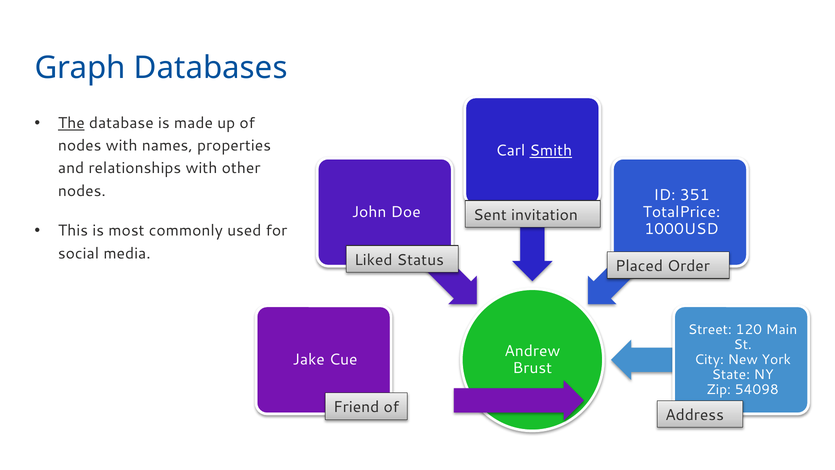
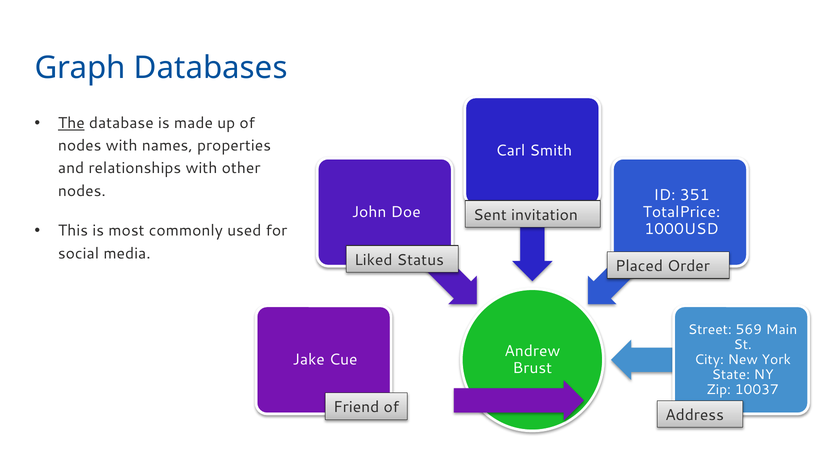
Smith underline: present -> none
120: 120 -> 569
54098: 54098 -> 10037
